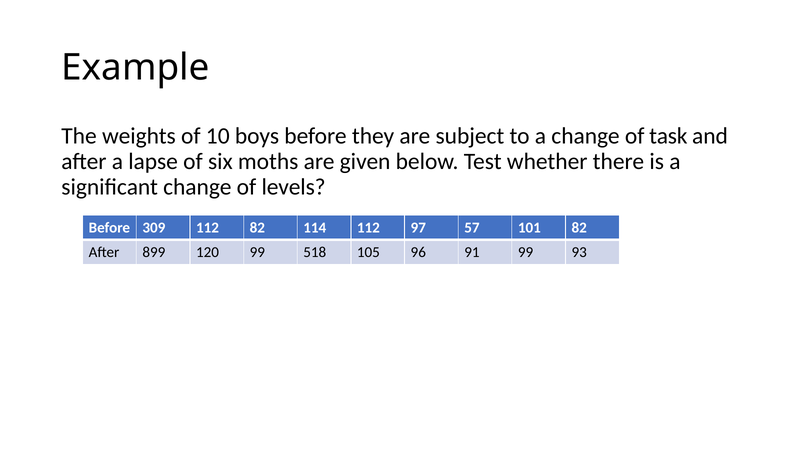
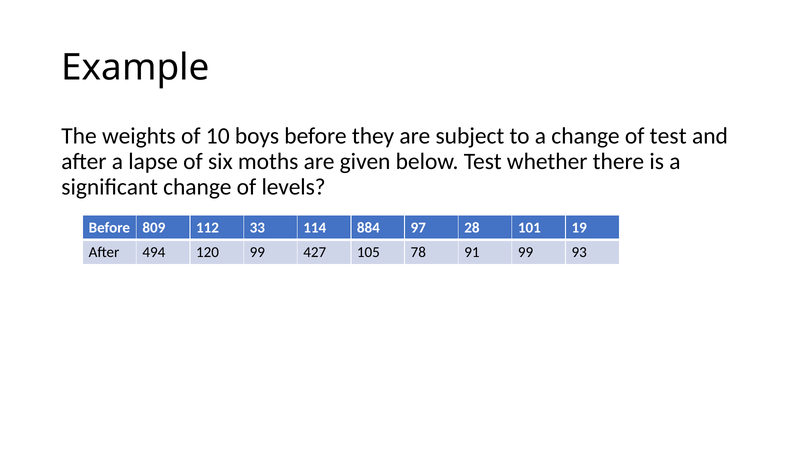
of task: task -> test
309: 309 -> 809
112 82: 82 -> 33
114 112: 112 -> 884
57: 57 -> 28
101 82: 82 -> 19
899: 899 -> 494
518: 518 -> 427
96: 96 -> 78
